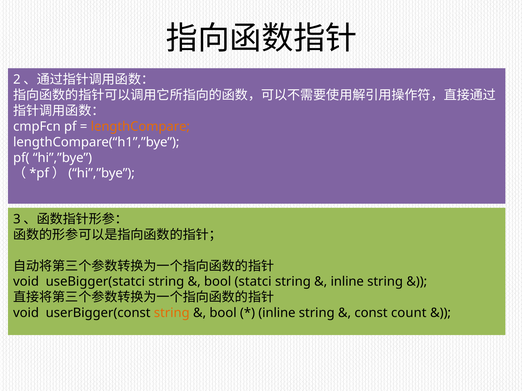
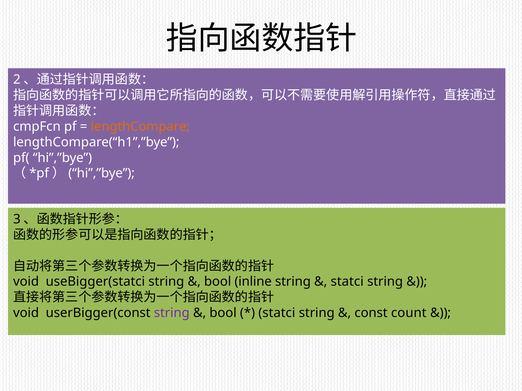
statci: statci -> inline
inline at (347, 282): inline -> statci
string at (172, 313) colour: orange -> purple
inline at (277, 313): inline -> statci
